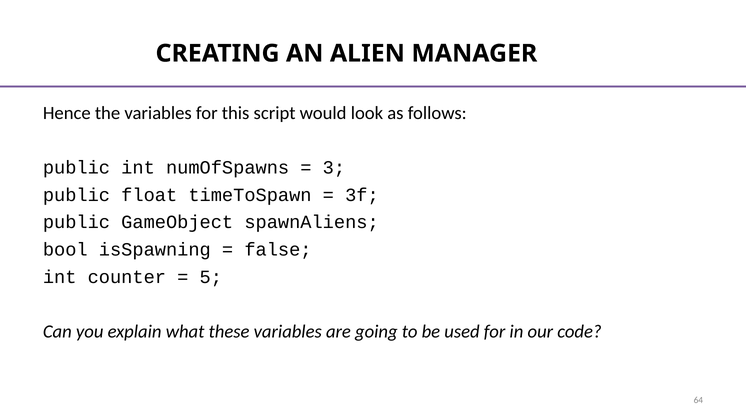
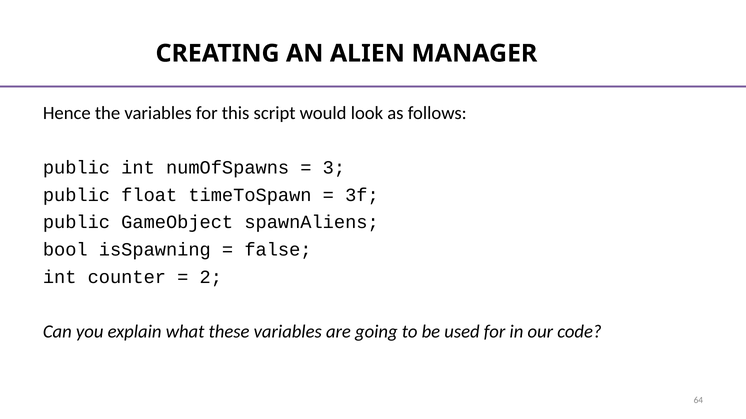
5: 5 -> 2
